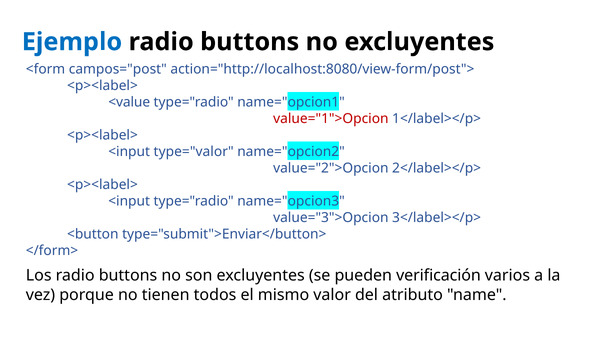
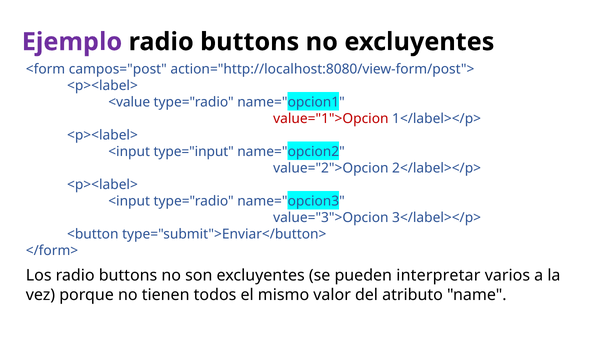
Ejemplo colour: blue -> purple
type="valor: type="valor -> type="input
verificación: verificación -> interpretar
